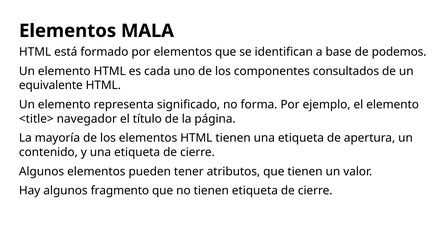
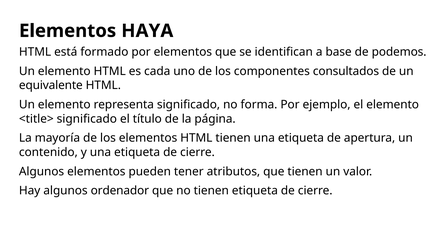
MALA: MALA -> HAYA
<title> navegador: navegador -> significado
fragmento: fragmento -> ordenador
